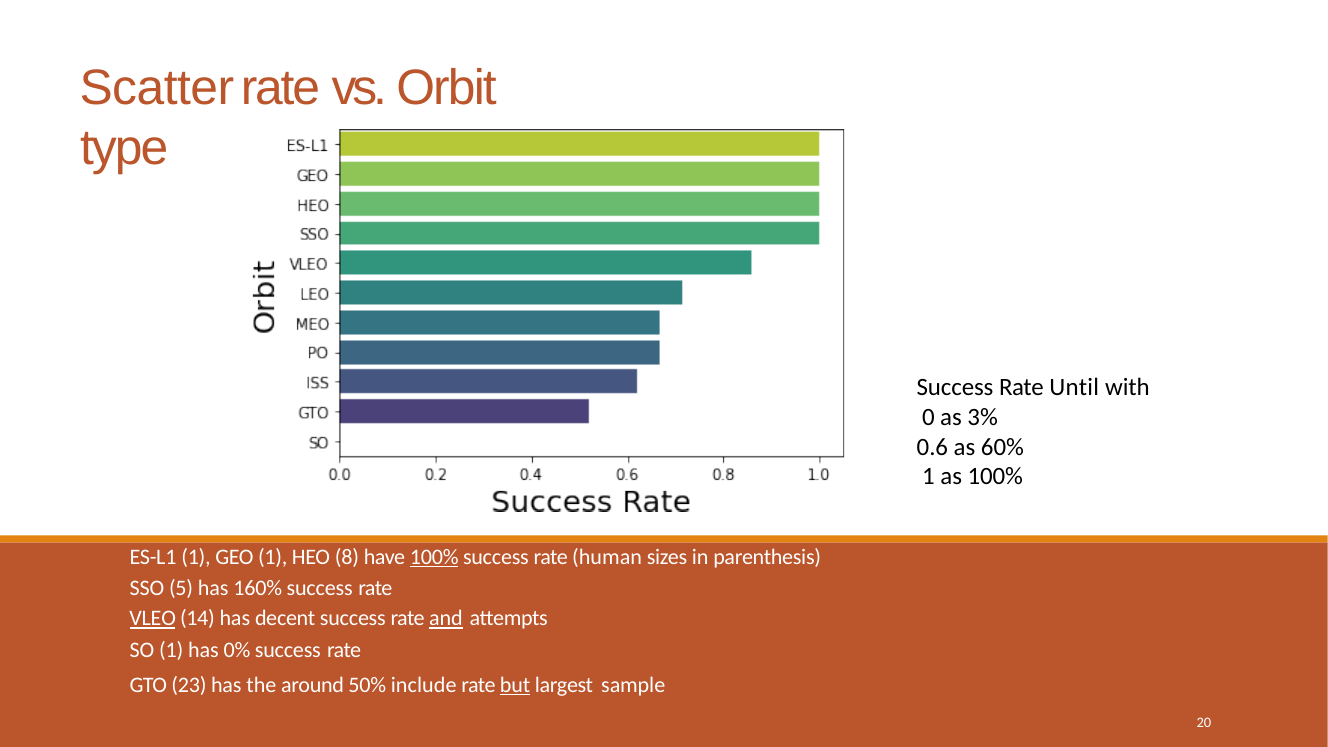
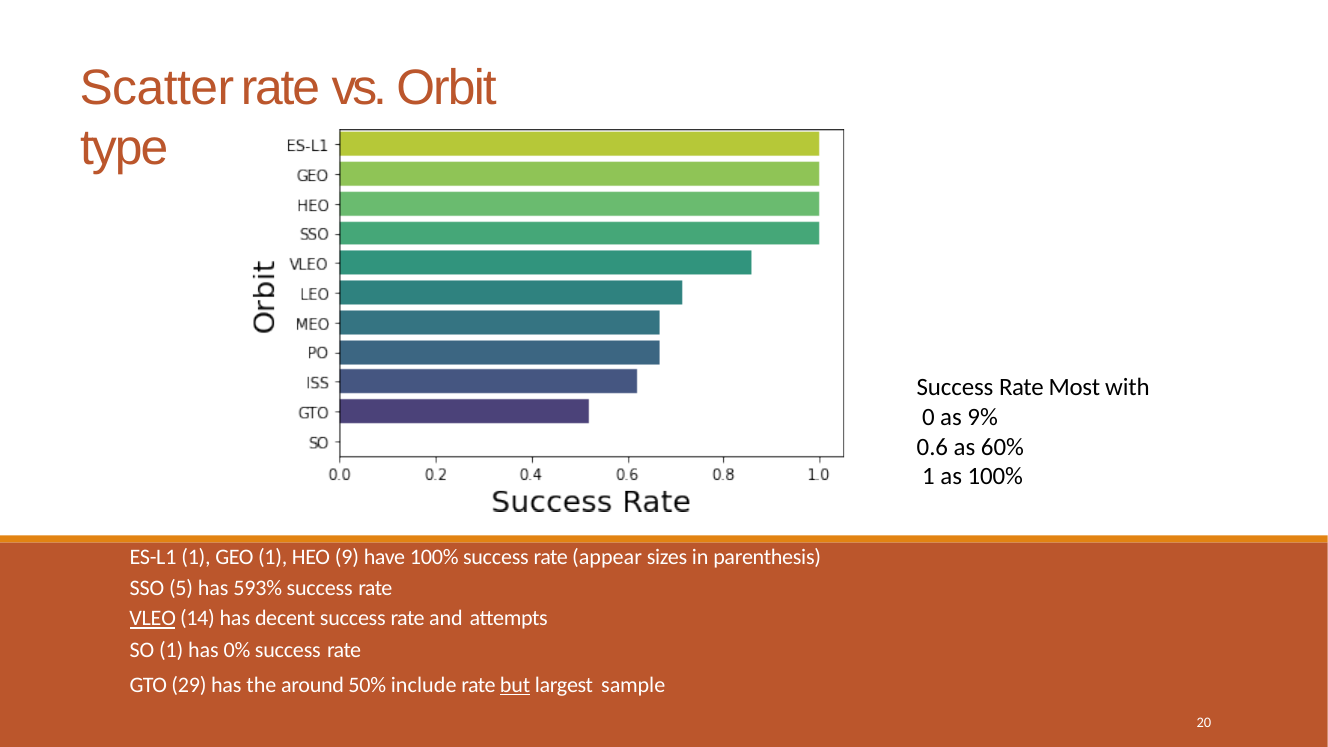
Until: Until -> Most
3%: 3% -> 9%
8: 8 -> 9
100% at (434, 557) underline: present -> none
human: human -> appear
160%: 160% -> 593%
and underline: present -> none
23: 23 -> 29
